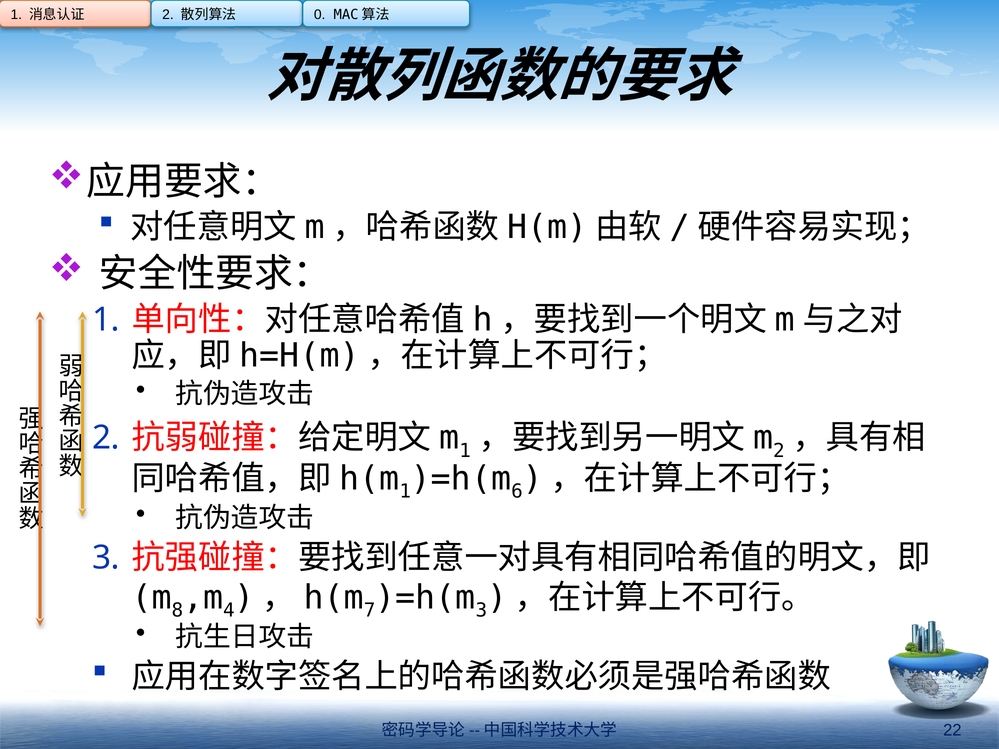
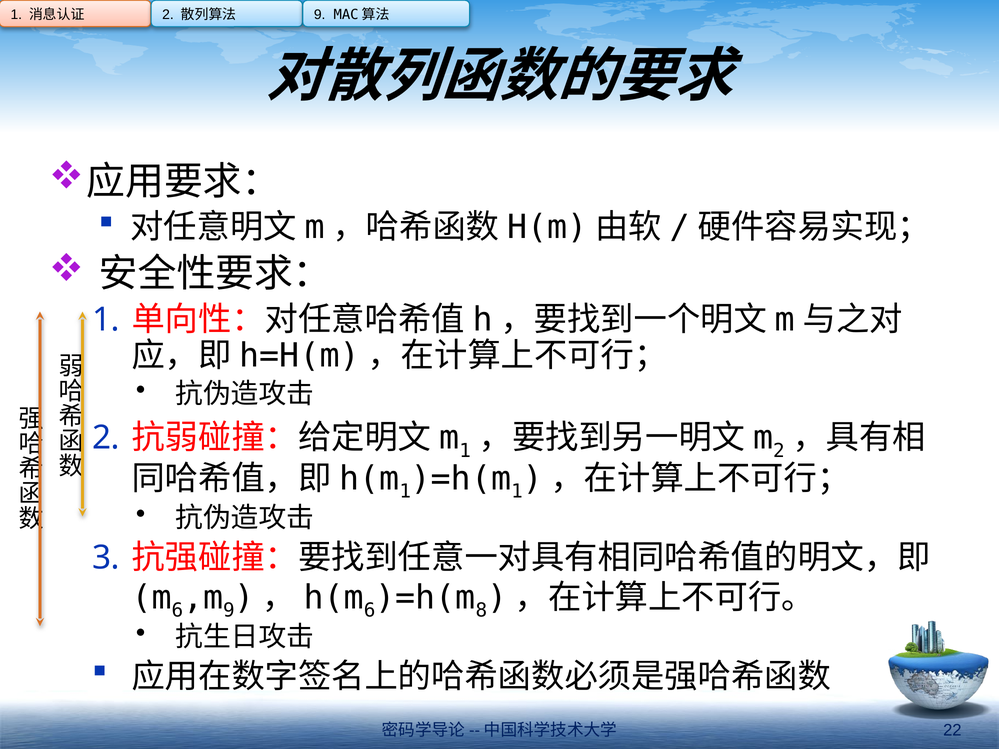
0 at (320, 14): 0 -> 9
6 at (517, 492): 6 -> 1
8 at (177, 611): 8 -> 6
4 at (229, 611): 4 -> 9
7 at (370, 611): 7 -> 6
3 at (481, 611): 3 -> 8
